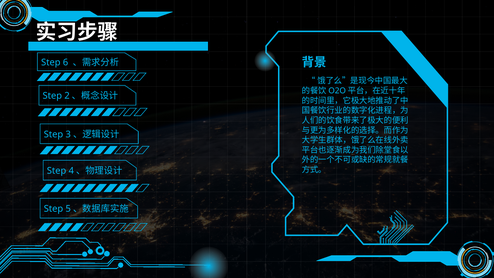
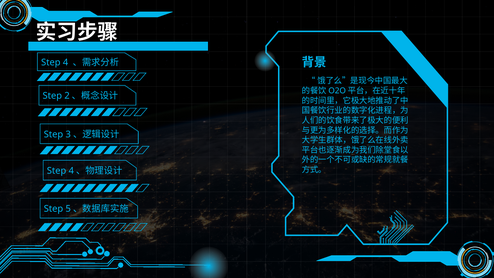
6: 6 -> 4
